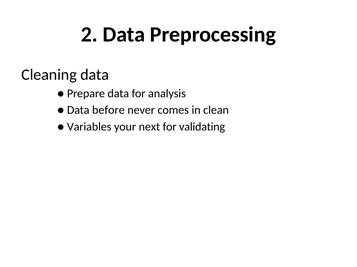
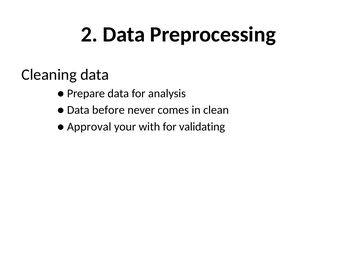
Variables: Variables -> Approval
next: next -> with
